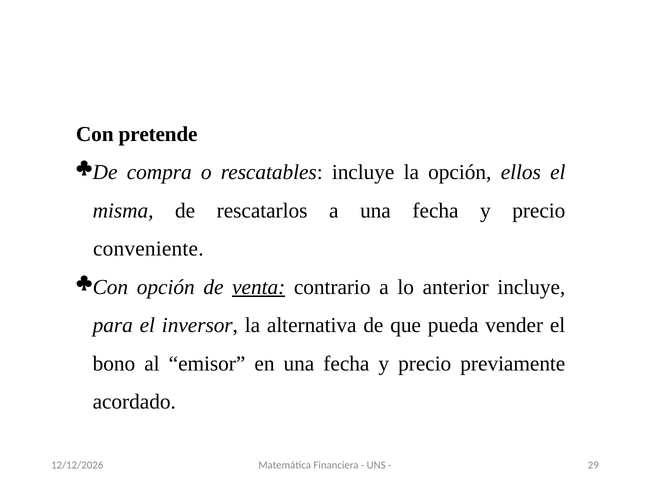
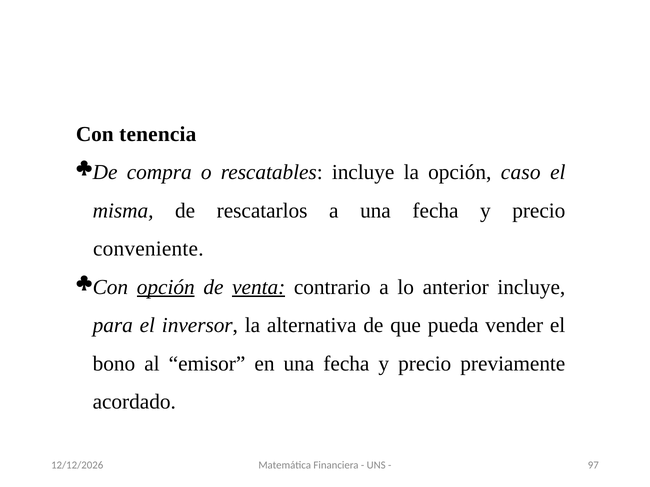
pretende: pretende -> tenencia
ellos: ellos -> caso
opción at (166, 287) underline: none -> present
29: 29 -> 97
